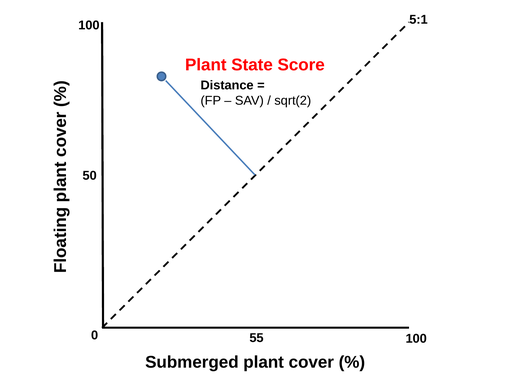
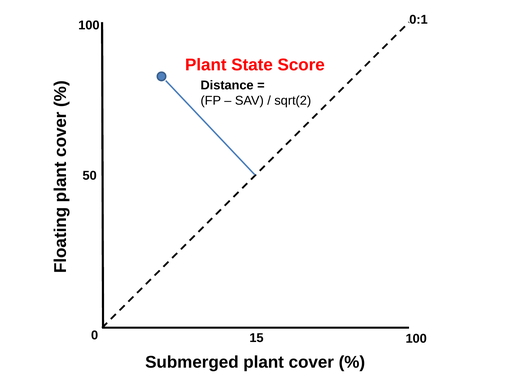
5:1: 5:1 -> 0:1
55: 55 -> 15
